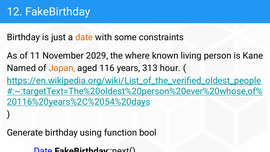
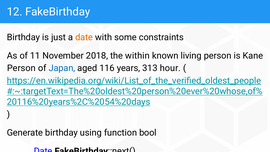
2029: 2029 -> 2018
where: where -> within
Named at (21, 68): Named -> Person
Japan colour: orange -> blue
